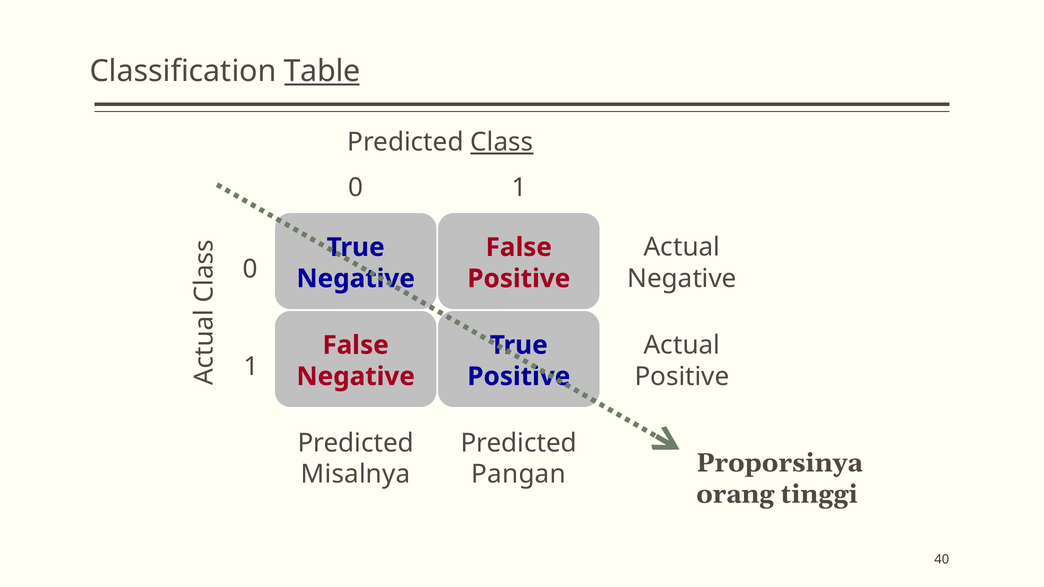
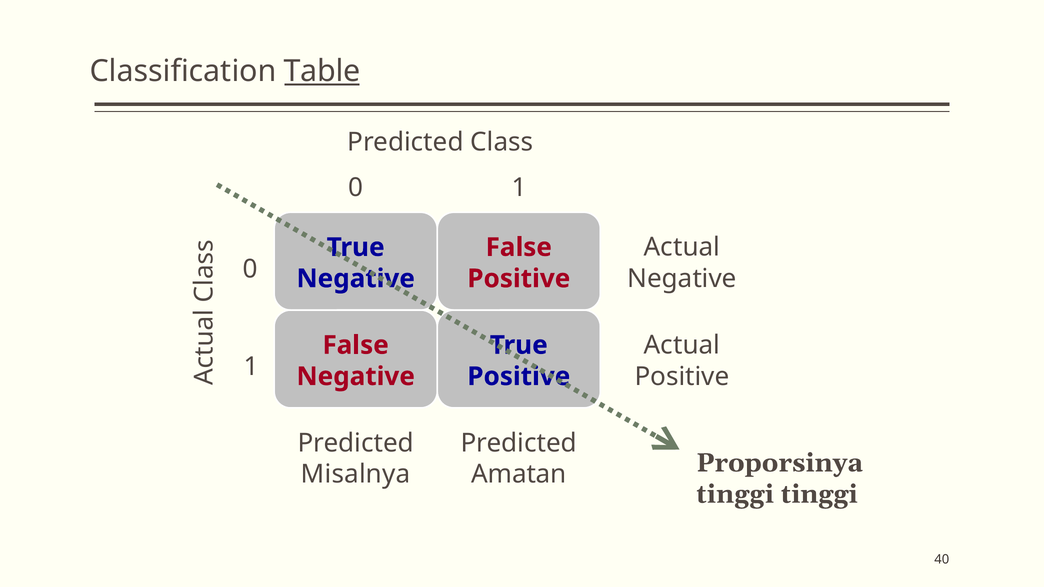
Class underline: present -> none
Pangan: Pangan -> Amatan
orang at (735, 494): orang -> tinggi
